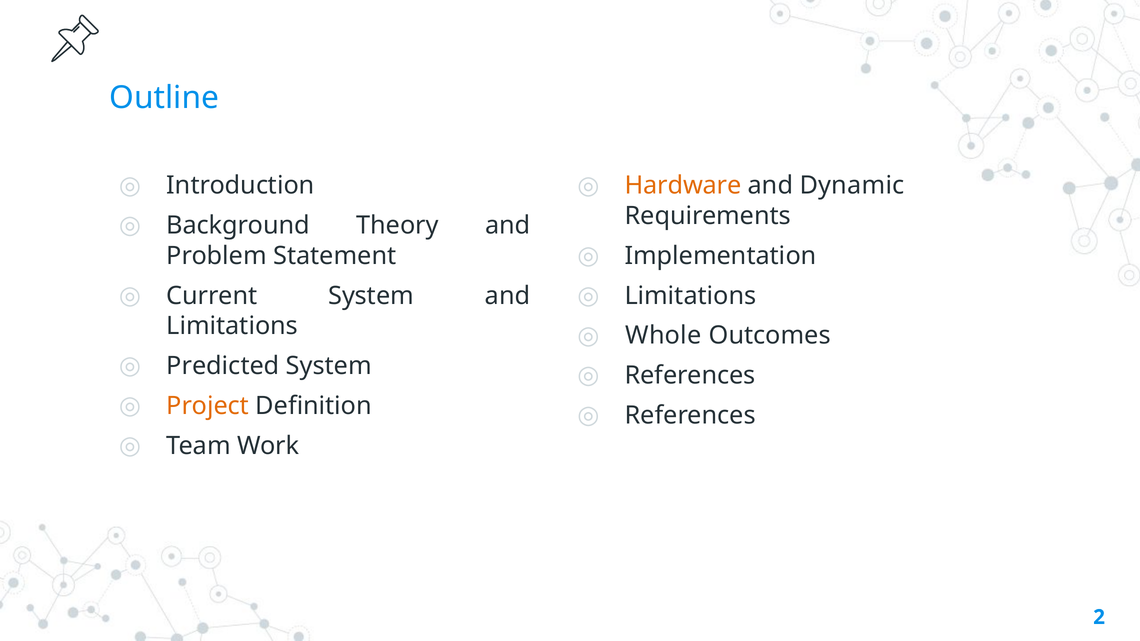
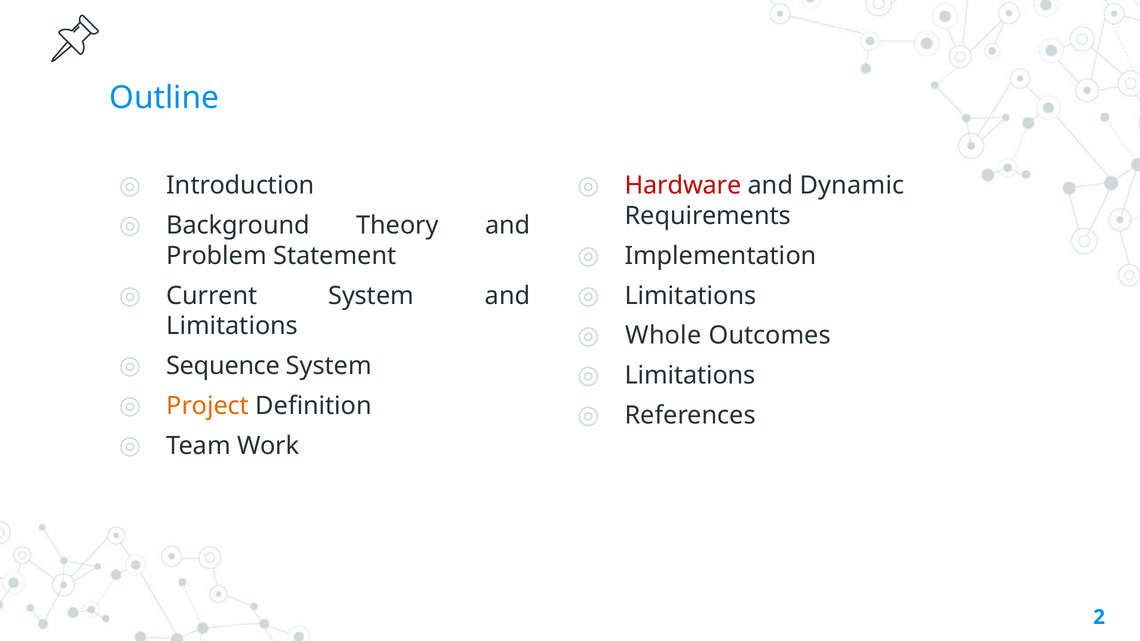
Hardware colour: orange -> red
Predicted: Predicted -> Sequence
References at (690, 376): References -> Limitations
